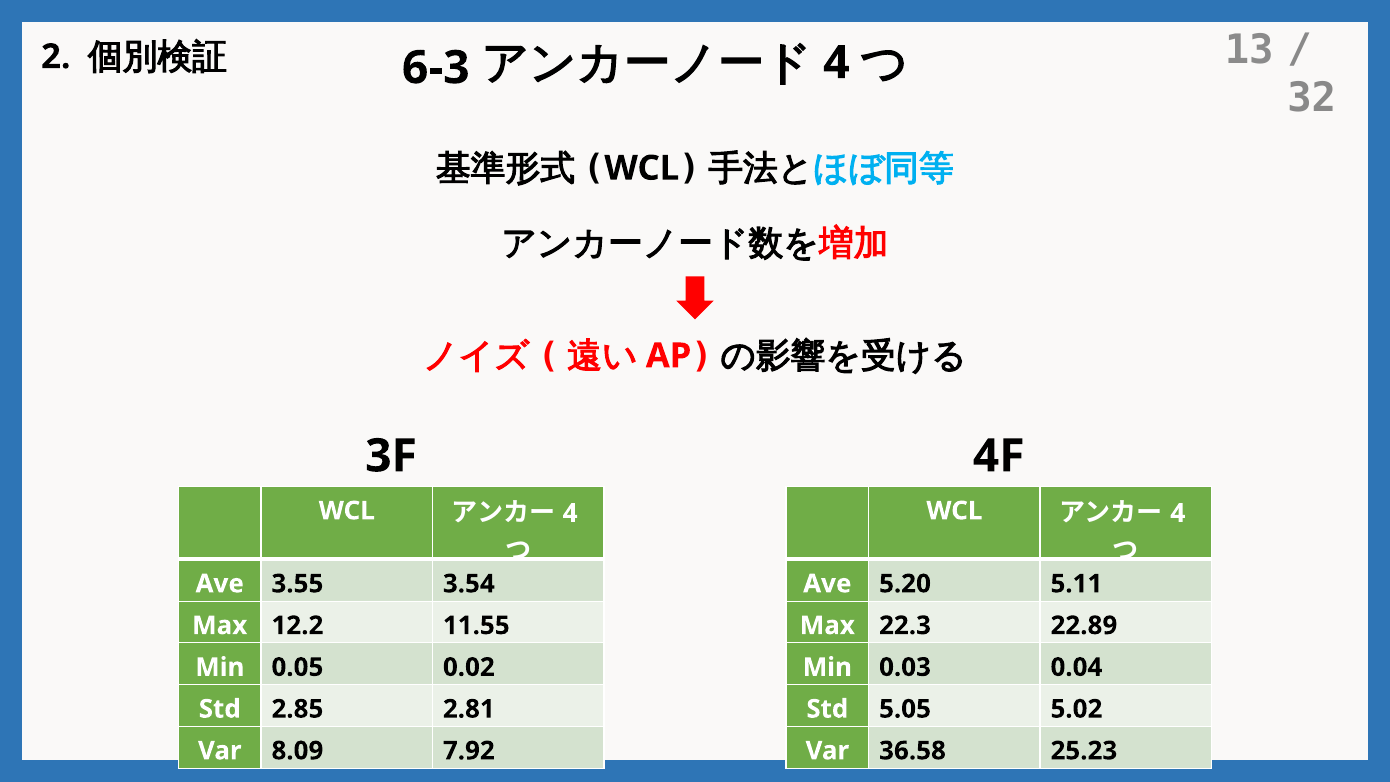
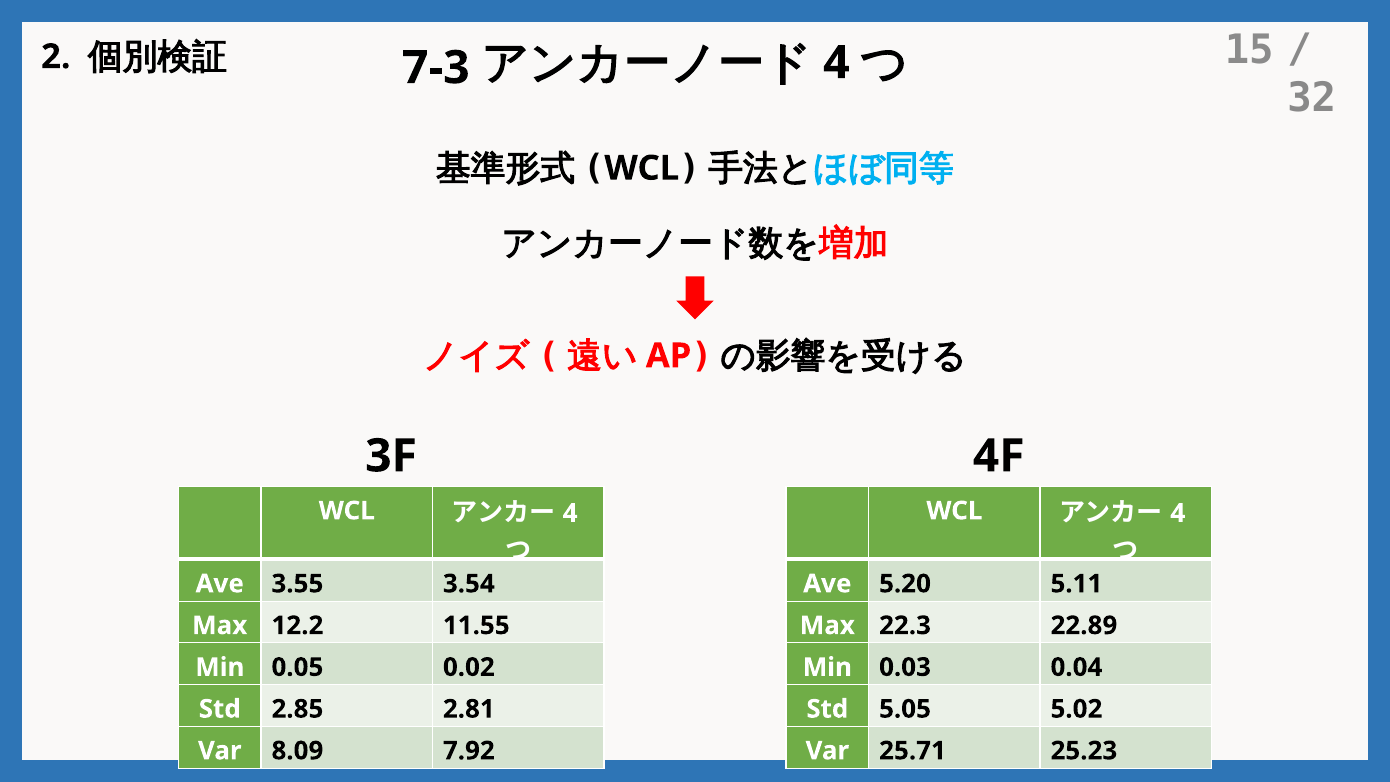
13: 13 -> 15
6-3: 6-3 -> 7-3
36.58: 36.58 -> 25.71
